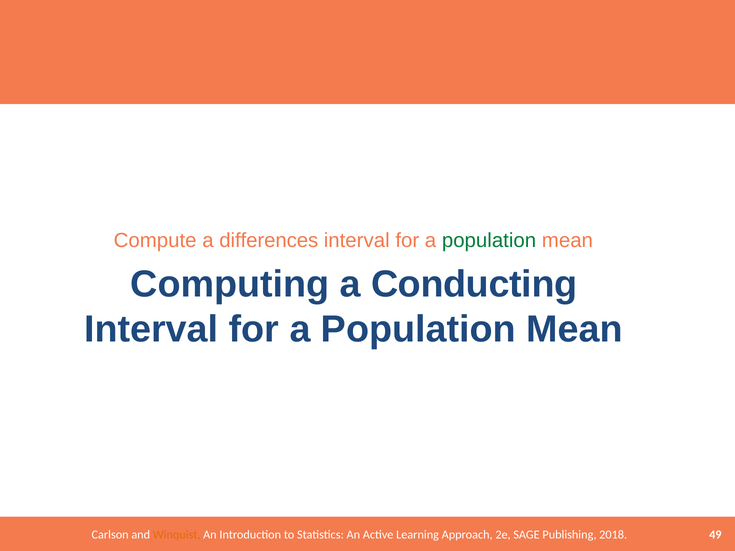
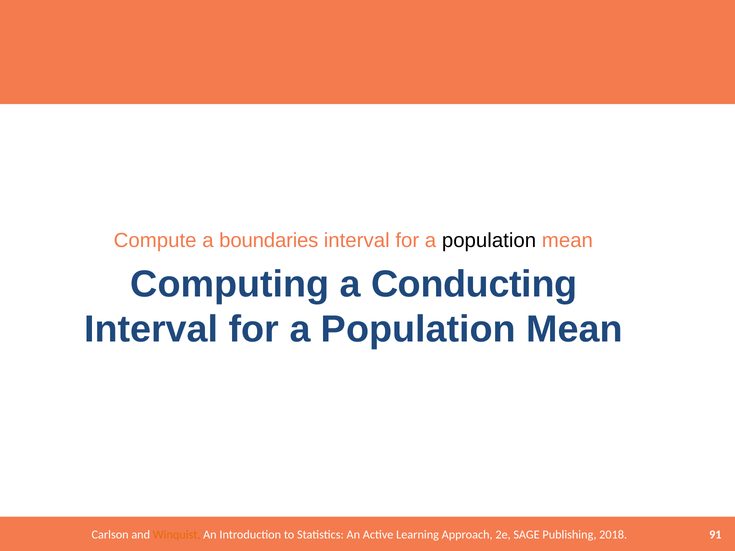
differences: differences -> boundaries
population at (489, 241) colour: green -> black
49: 49 -> 91
